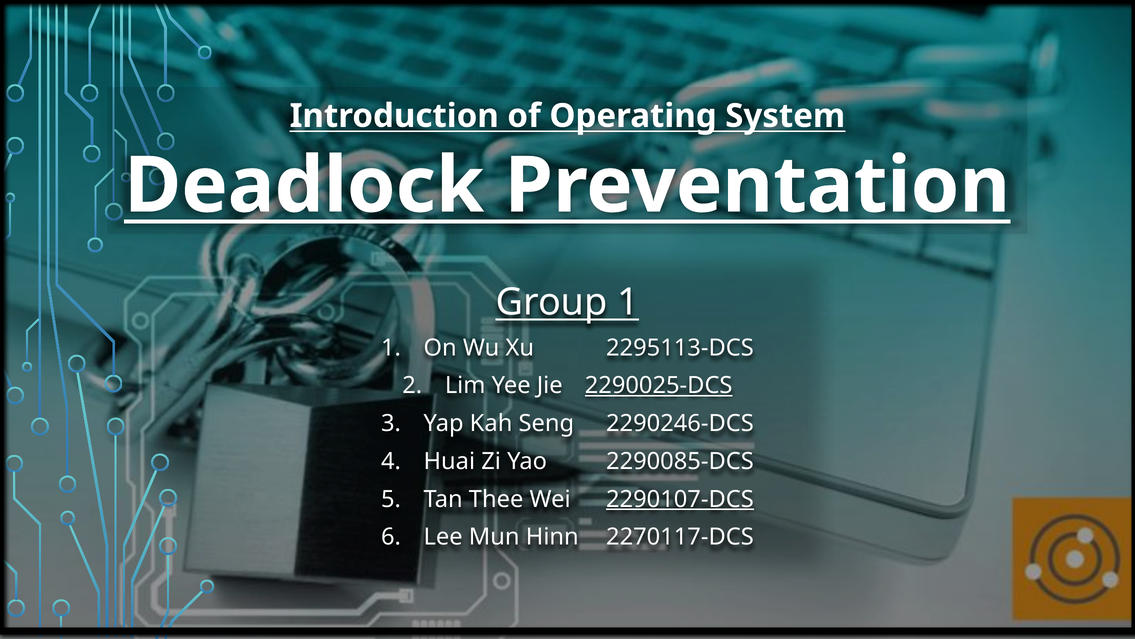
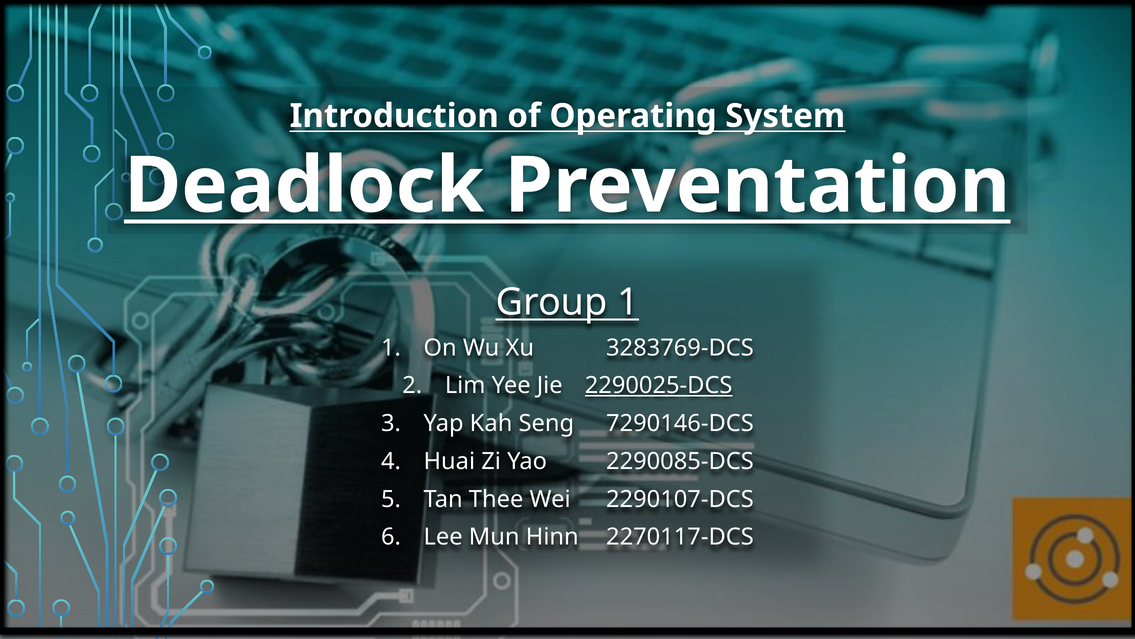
2295113-DCS: 2295113-DCS -> 3283769-DCS
2290246-DCS: 2290246-DCS -> 7290146-DCS
2290107-DCS underline: present -> none
